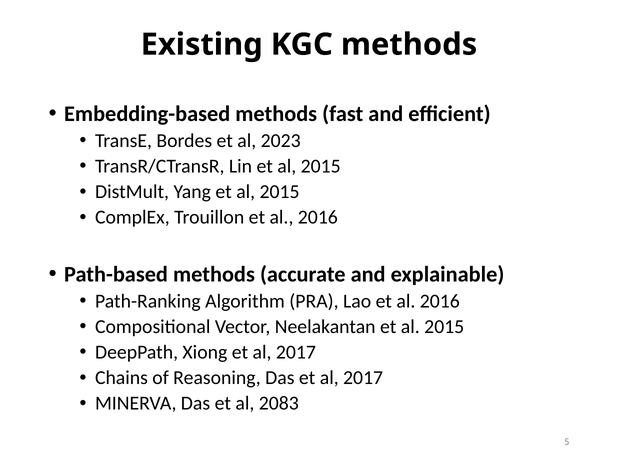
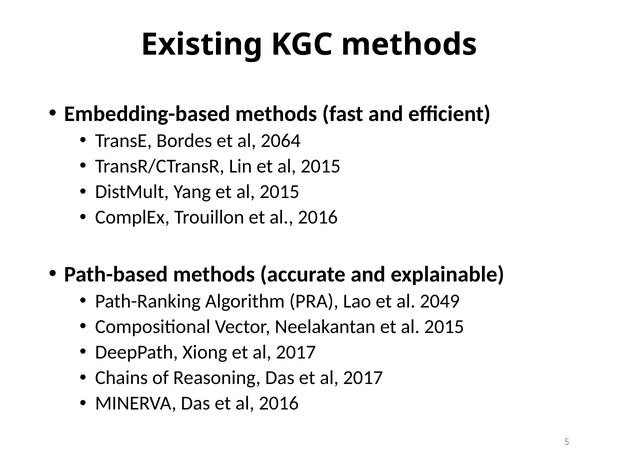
2023: 2023 -> 2064
Lao et al 2016: 2016 -> 2049
Das et al 2083: 2083 -> 2016
